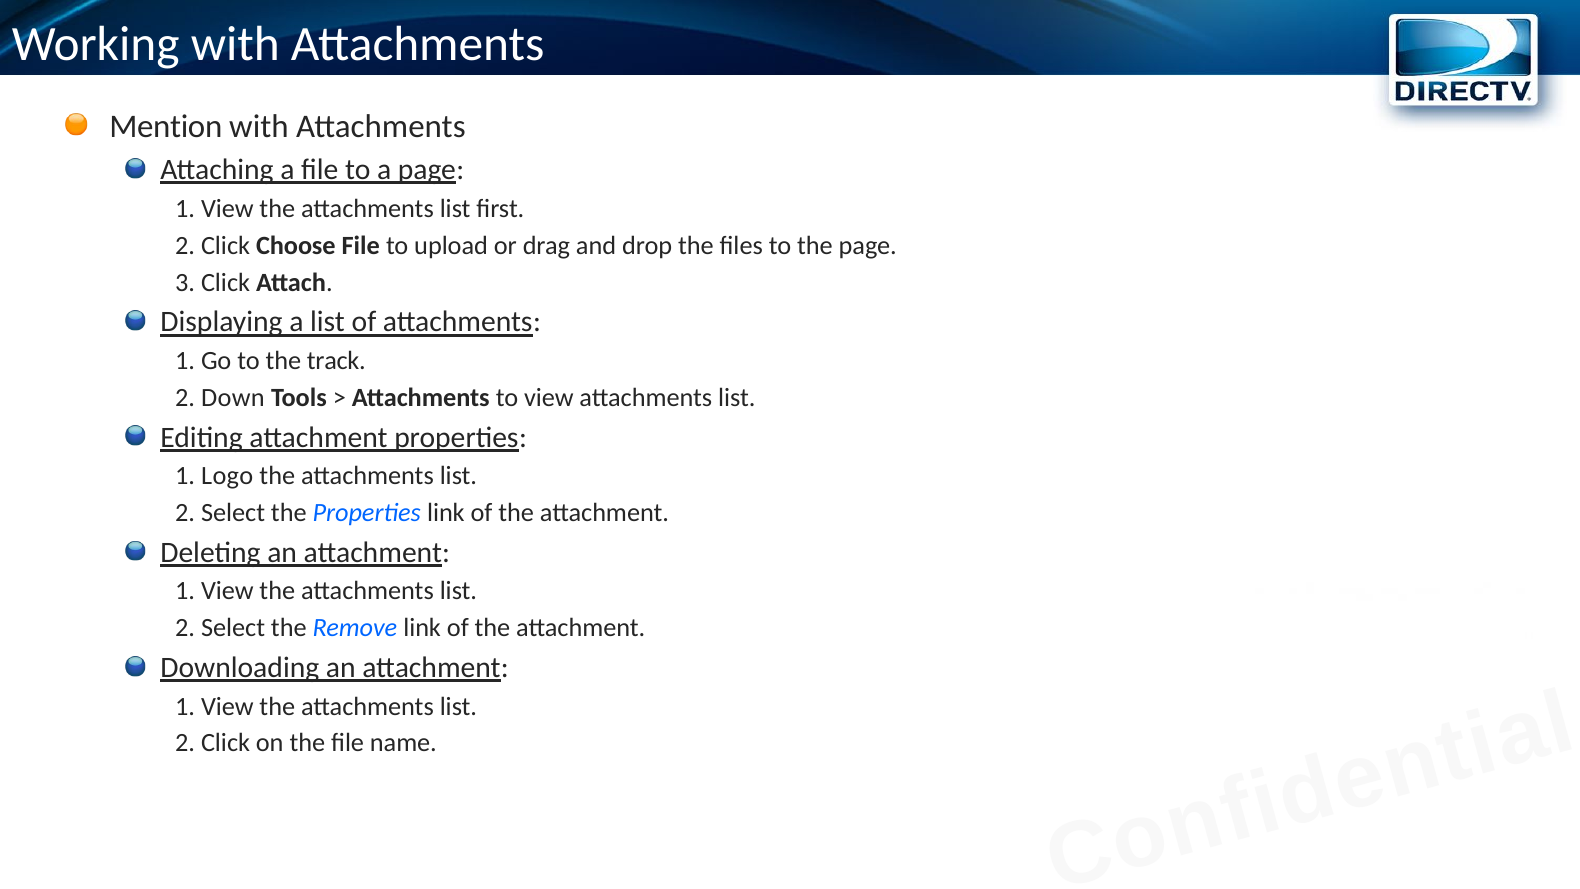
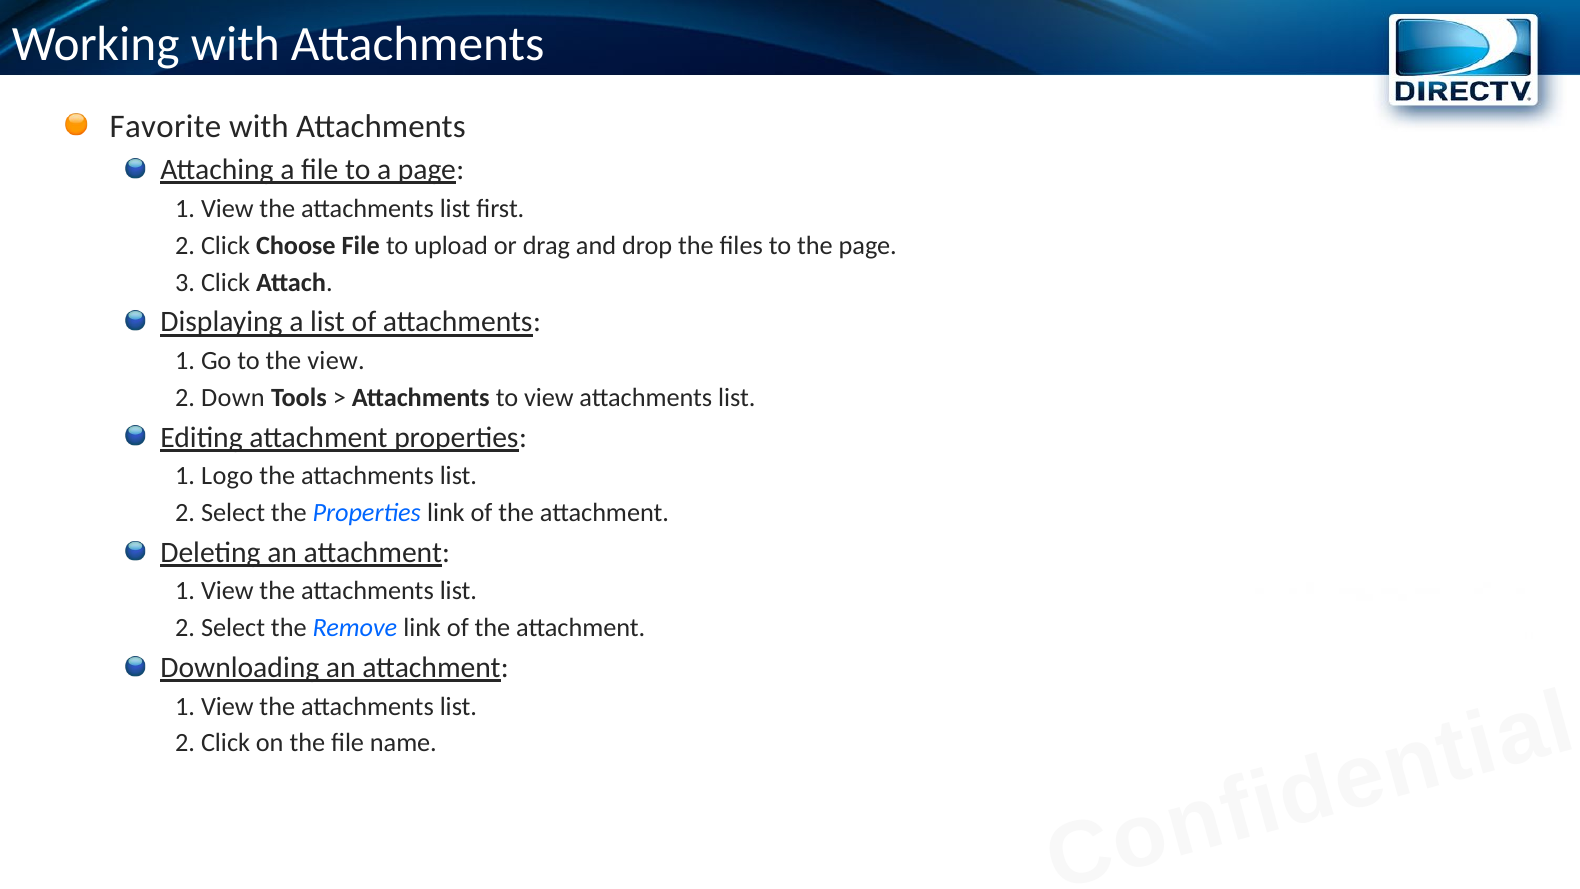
Mention: Mention -> Favorite
the track: track -> view
